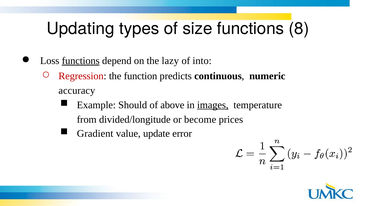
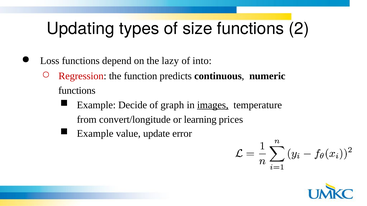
8: 8 -> 2
functions at (81, 61) underline: present -> none
accuracy at (77, 91): accuracy -> functions
Should: Should -> Decide
above: above -> graph
divided/longitude: divided/longitude -> convert/longitude
become: become -> learning
Gradient at (95, 134): Gradient -> Example
